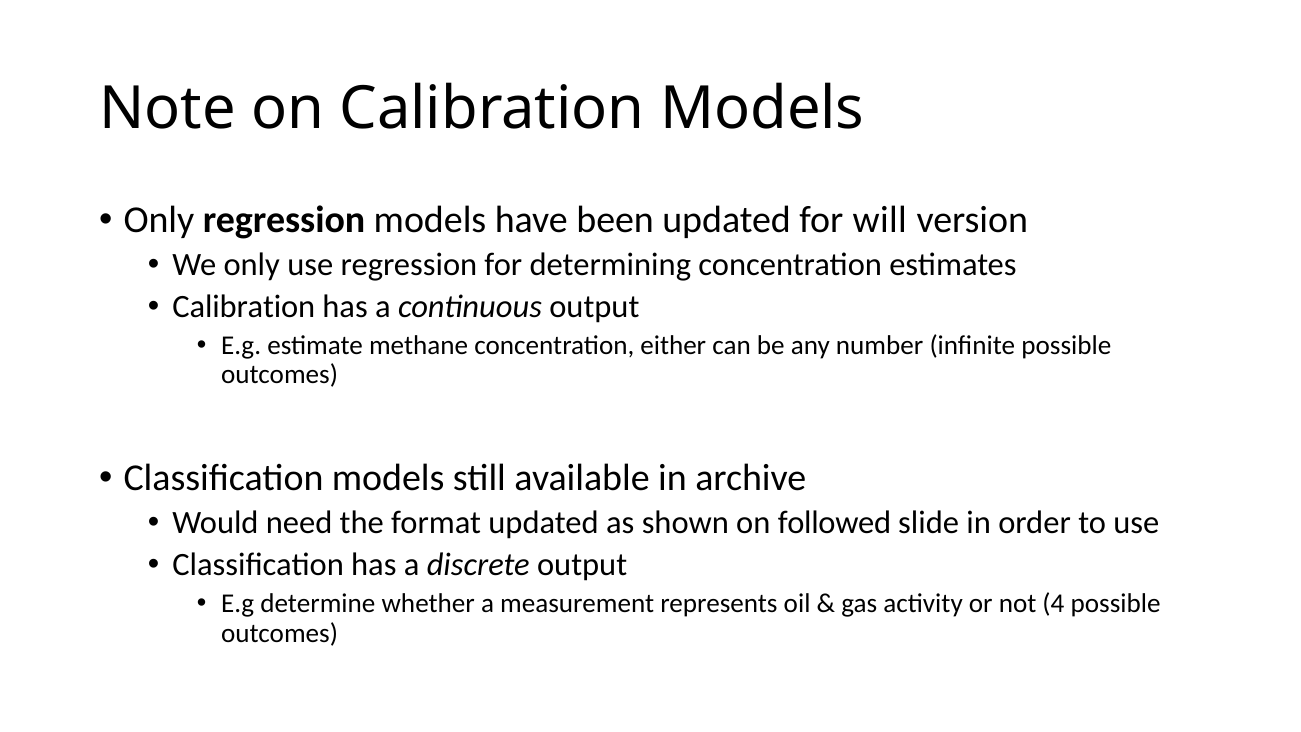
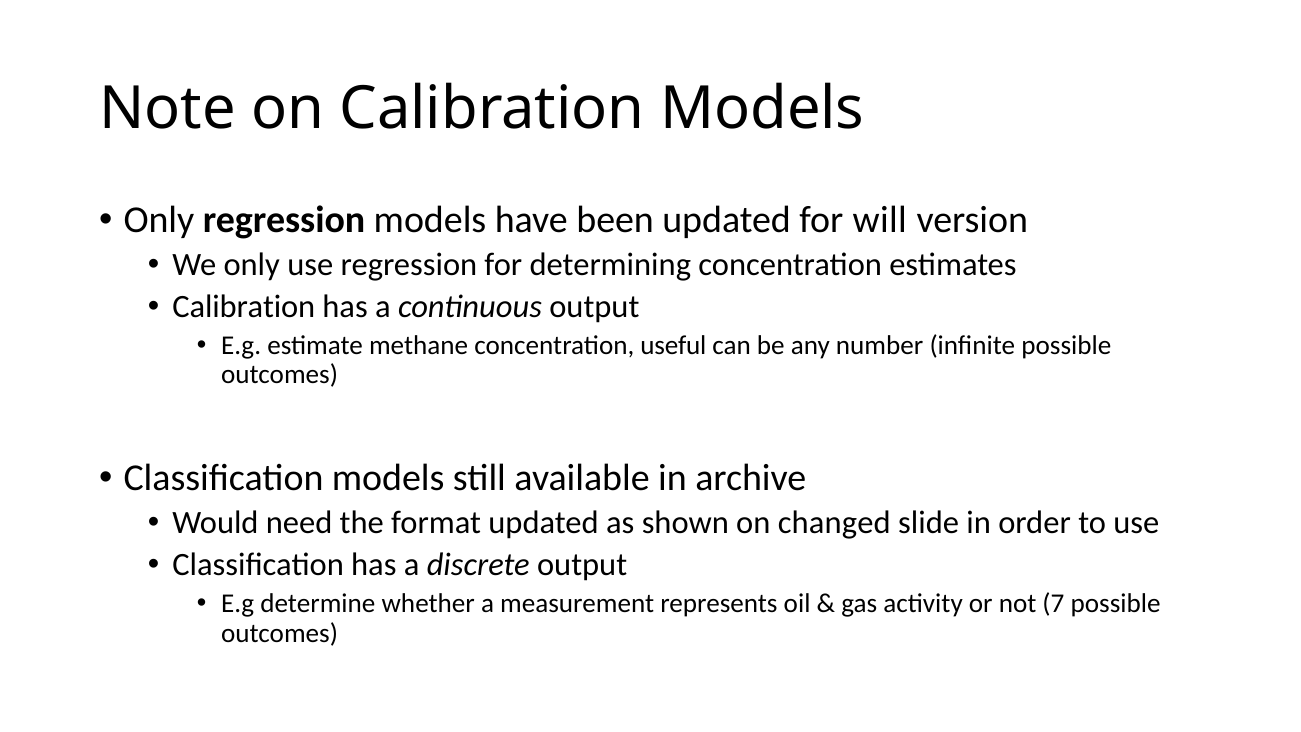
either: either -> useful
followed: followed -> changed
4: 4 -> 7
